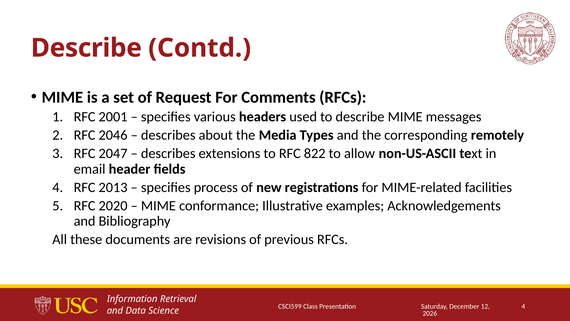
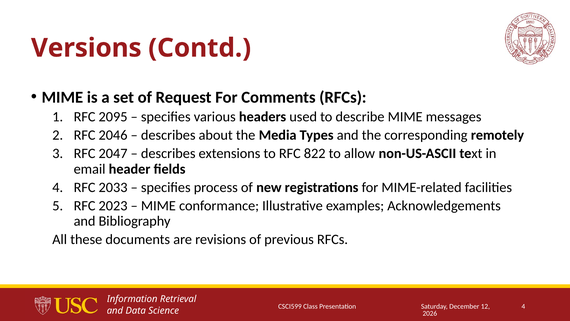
Describe at (86, 48): Describe -> Versions
2001: 2001 -> 2095
2013: 2013 -> 2033
2020: 2020 -> 2023
